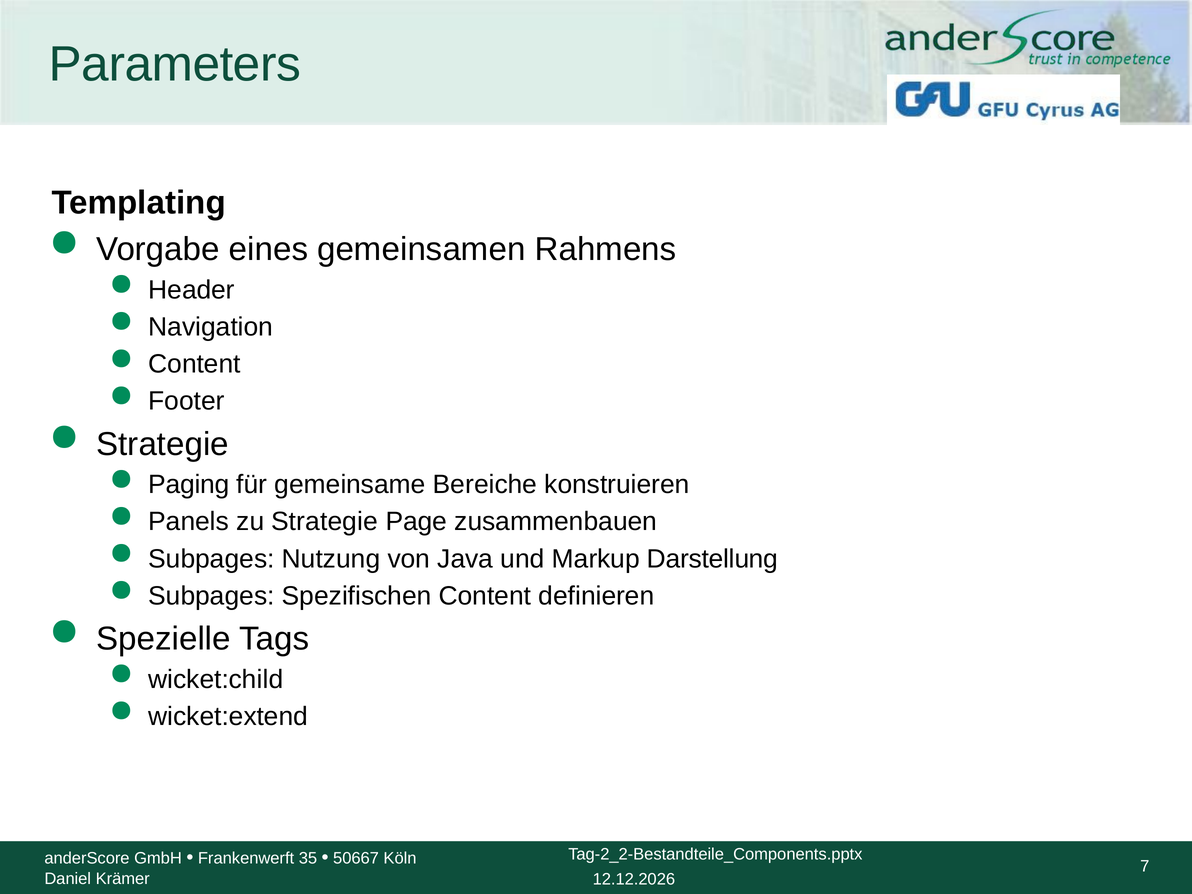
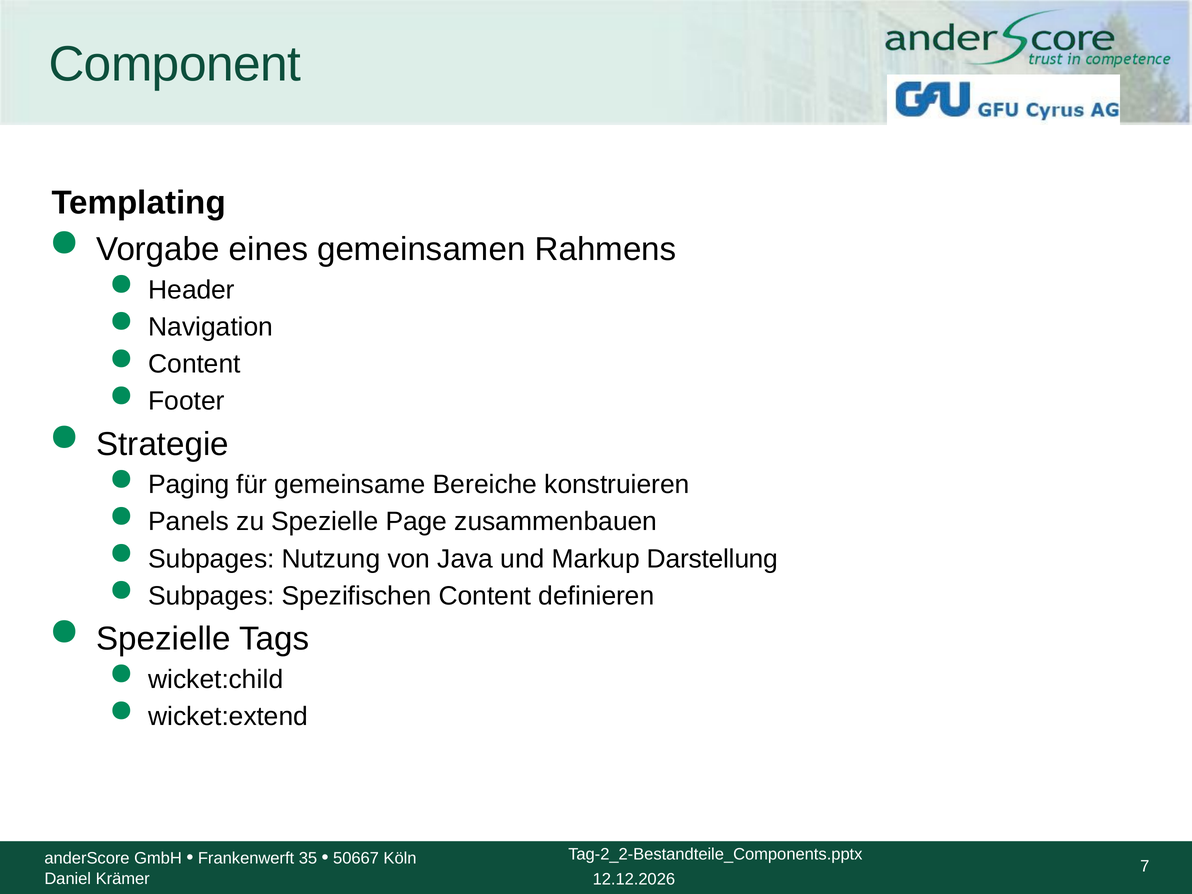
Parameters: Parameters -> Component
zu Strategie: Strategie -> Spezielle
